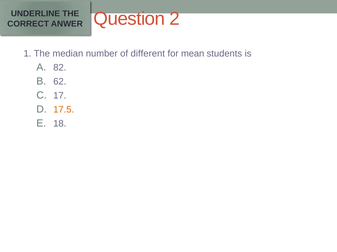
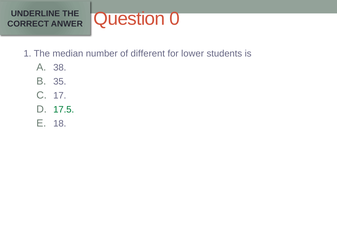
2: 2 -> 0
mean: mean -> lower
82: 82 -> 38
62: 62 -> 35
17.5 colour: orange -> green
